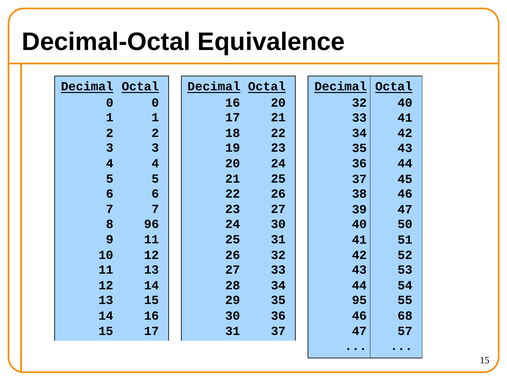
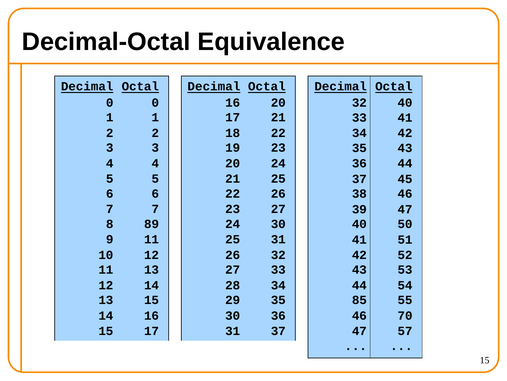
96: 96 -> 89
95: 95 -> 85
68: 68 -> 70
